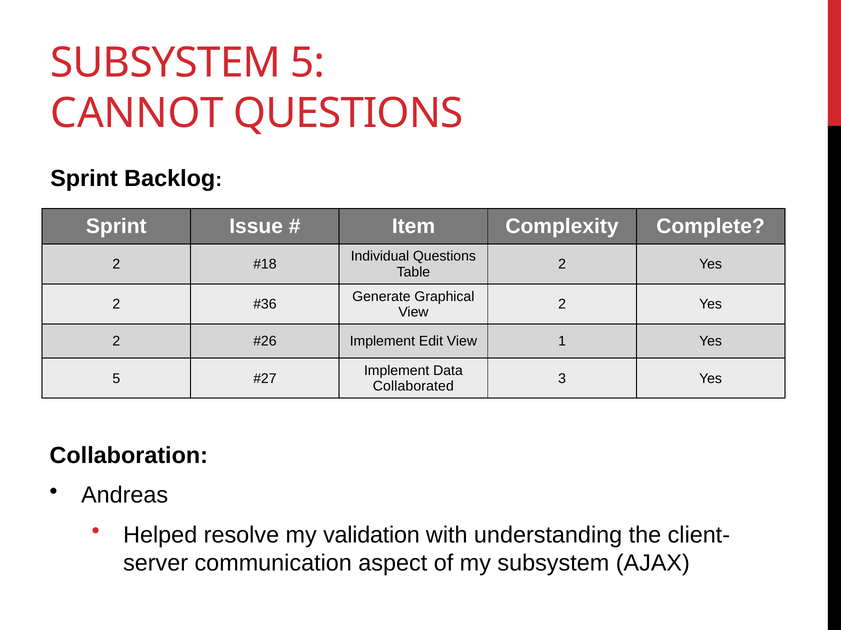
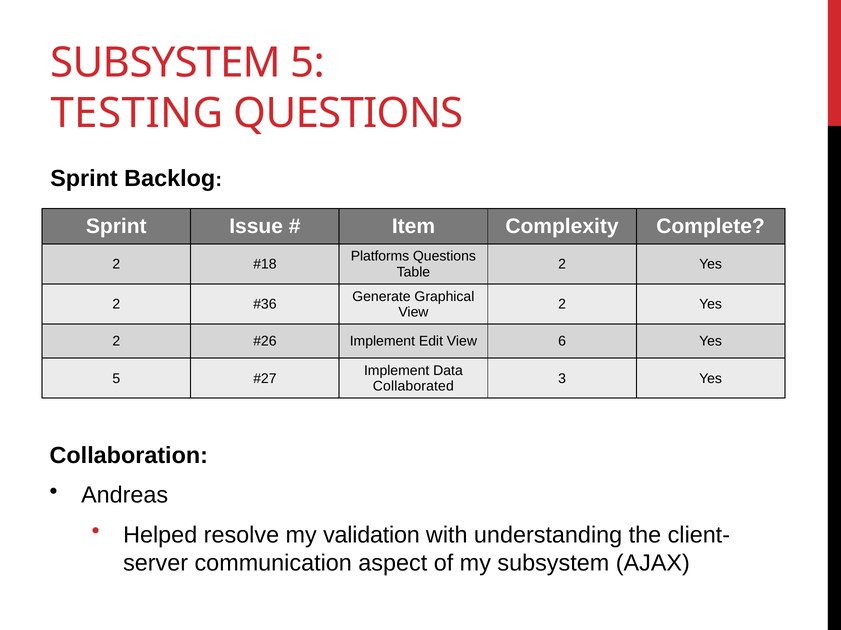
CANNOT: CANNOT -> TESTING
Individual: Individual -> Platforms
1: 1 -> 6
